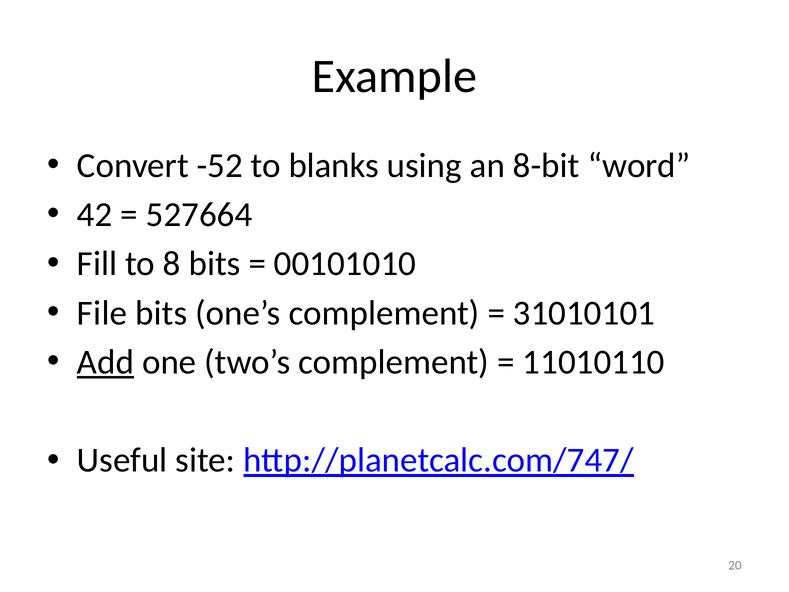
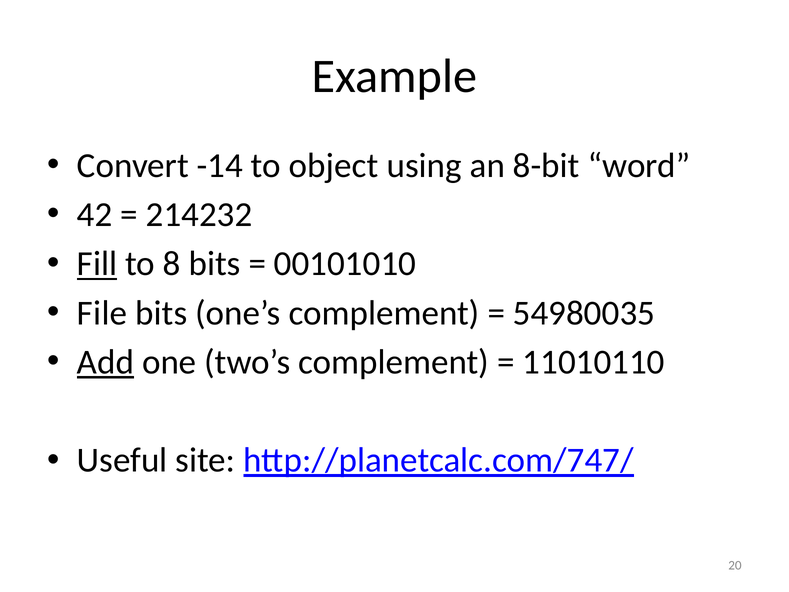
-52: -52 -> -14
blanks: blanks -> object
527664: 527664 -> 214232
Fill underline: none -> present
31010101: 31010101 -> 54980035
